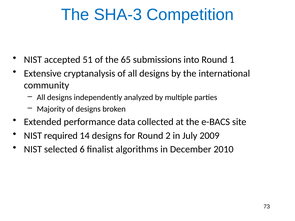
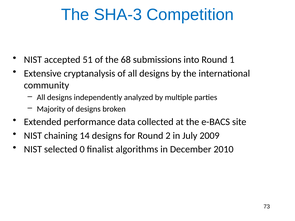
65: 65 -> 68
required: required -> chaining
6: 6 -> 0
